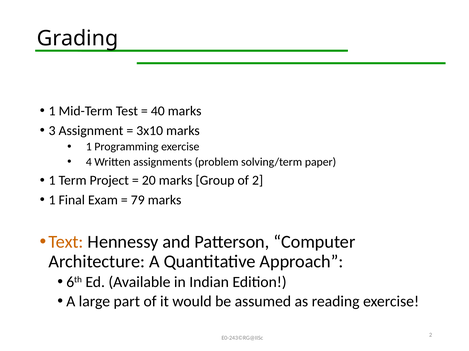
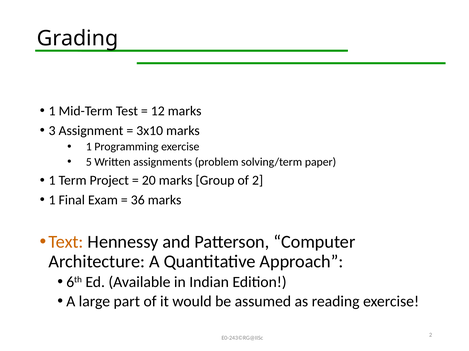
40: 40 -> 12
4: 4 -> 5
79: 79 -> 36
